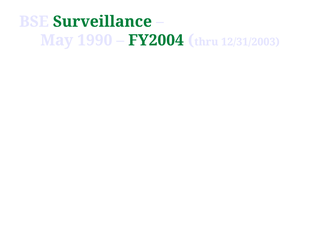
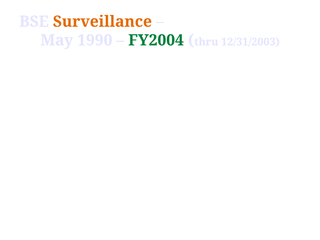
Surveillance colour: green -> orange
